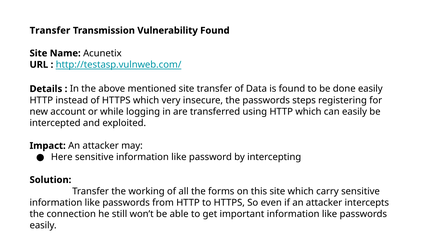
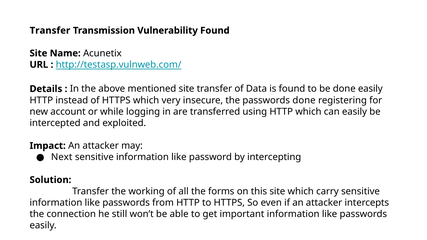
passwords steps: steps -> done
Here: Here -> Next
